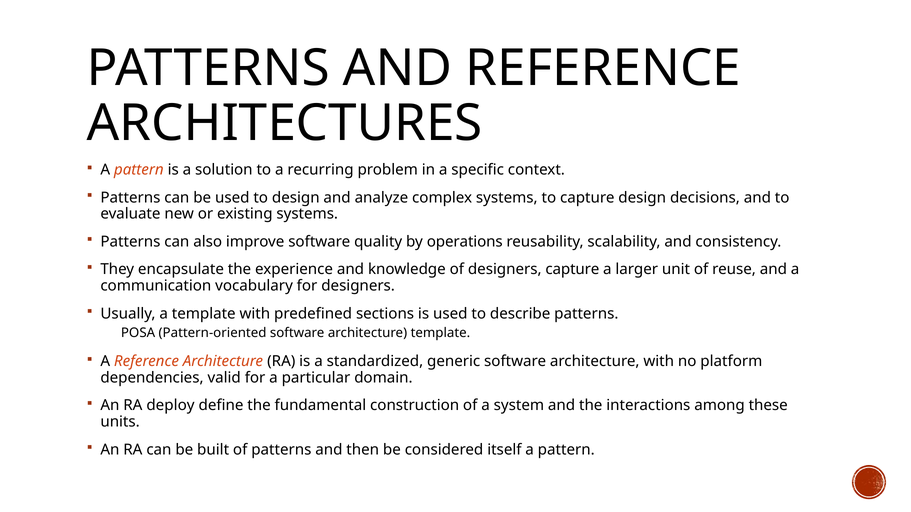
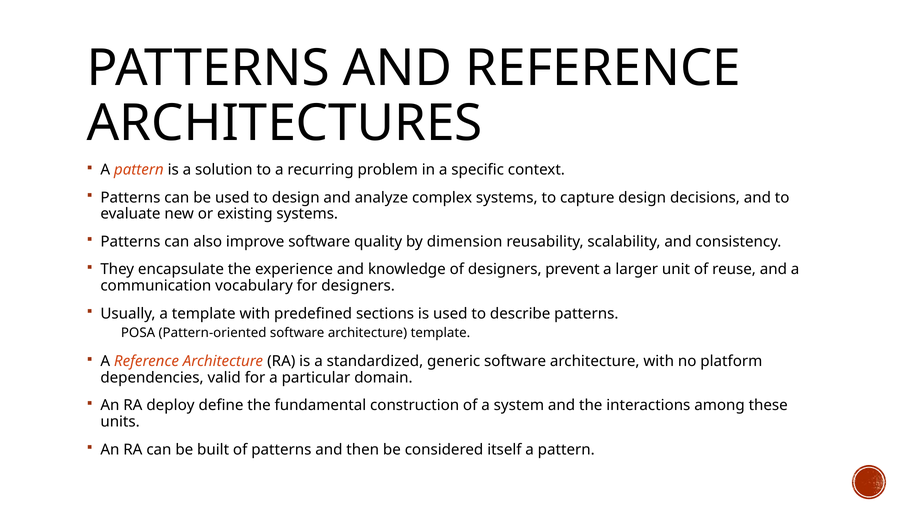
operations: operations -> dimension
designers capture: capture -> prevent
